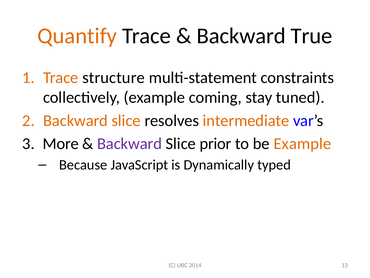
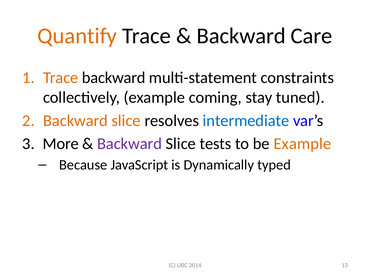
True: True -> Care
Trace structure: structure -> backward
intermediate colour: orange -> blue
prior: prior -> tests
